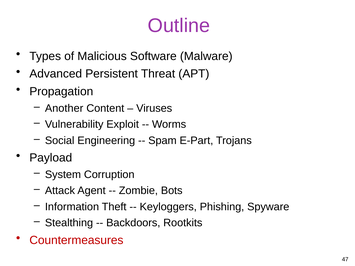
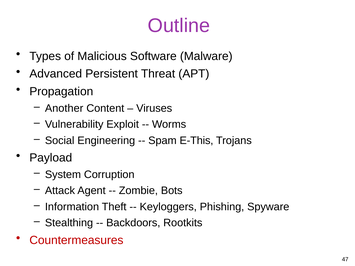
E-Part: E-Part -> E-This
